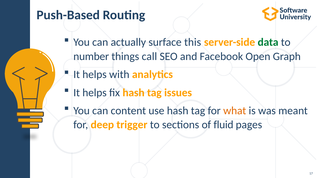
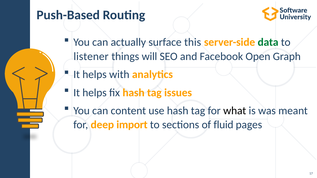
number: number -> listener
call: call -> will
what colour: orange -> black
trigger: trigger -> import
